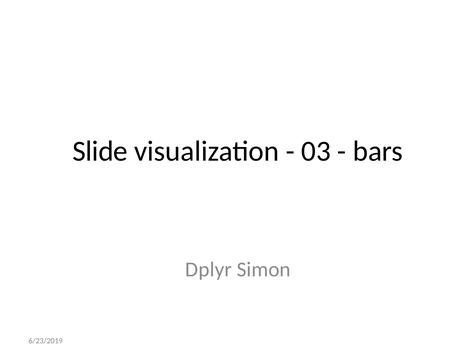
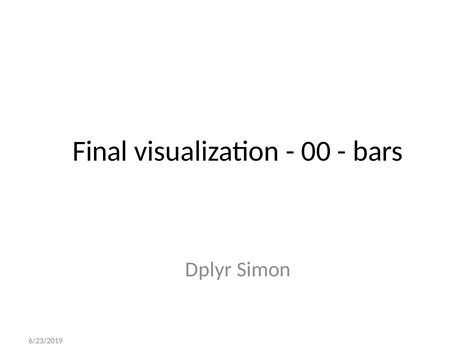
Slide: Slide -> Final
03: 03 -> 00
